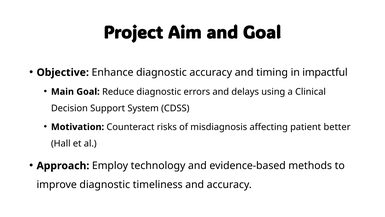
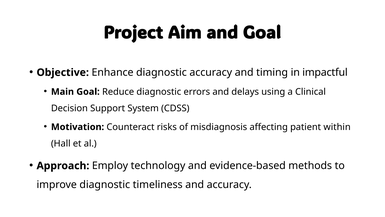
better: better -> within
